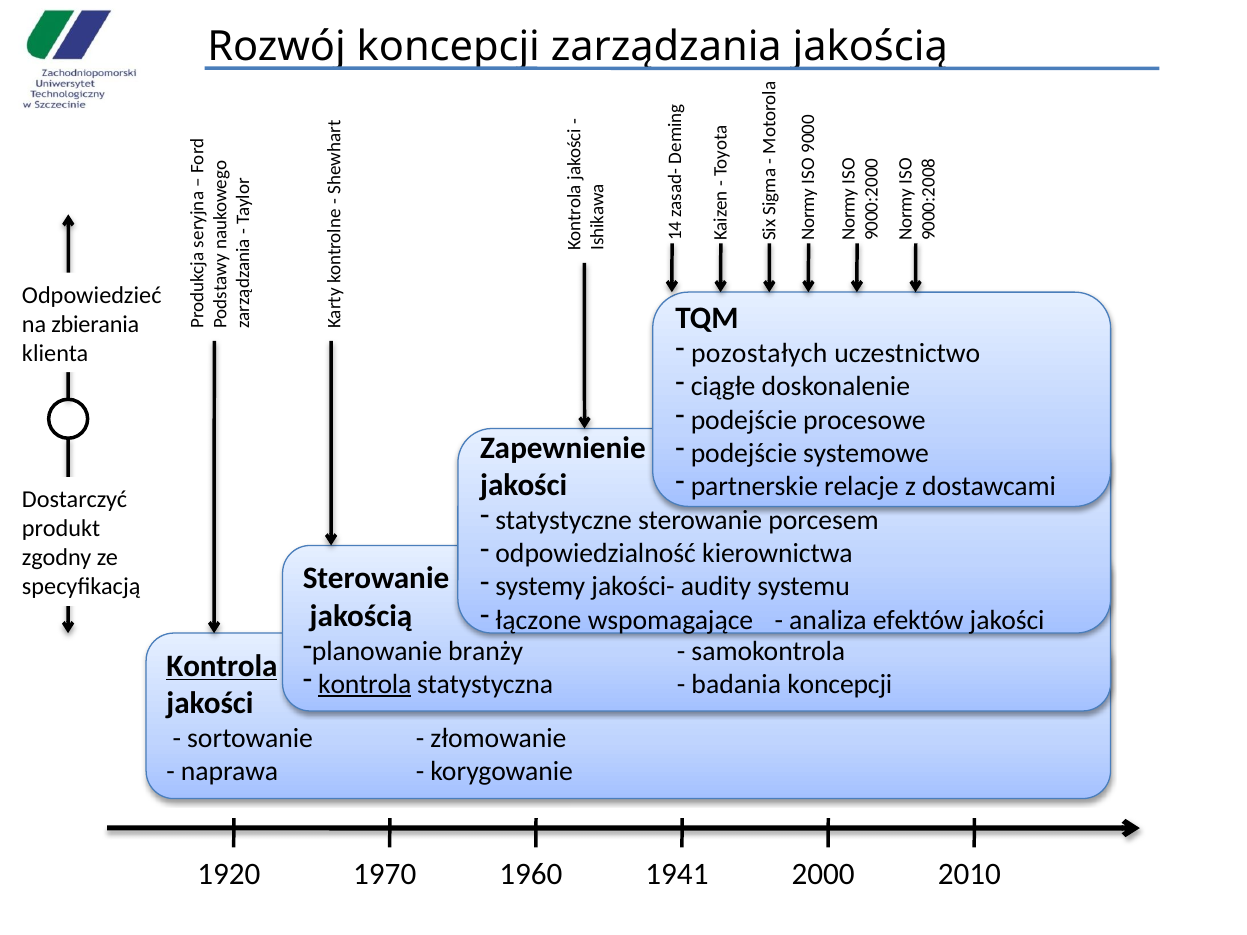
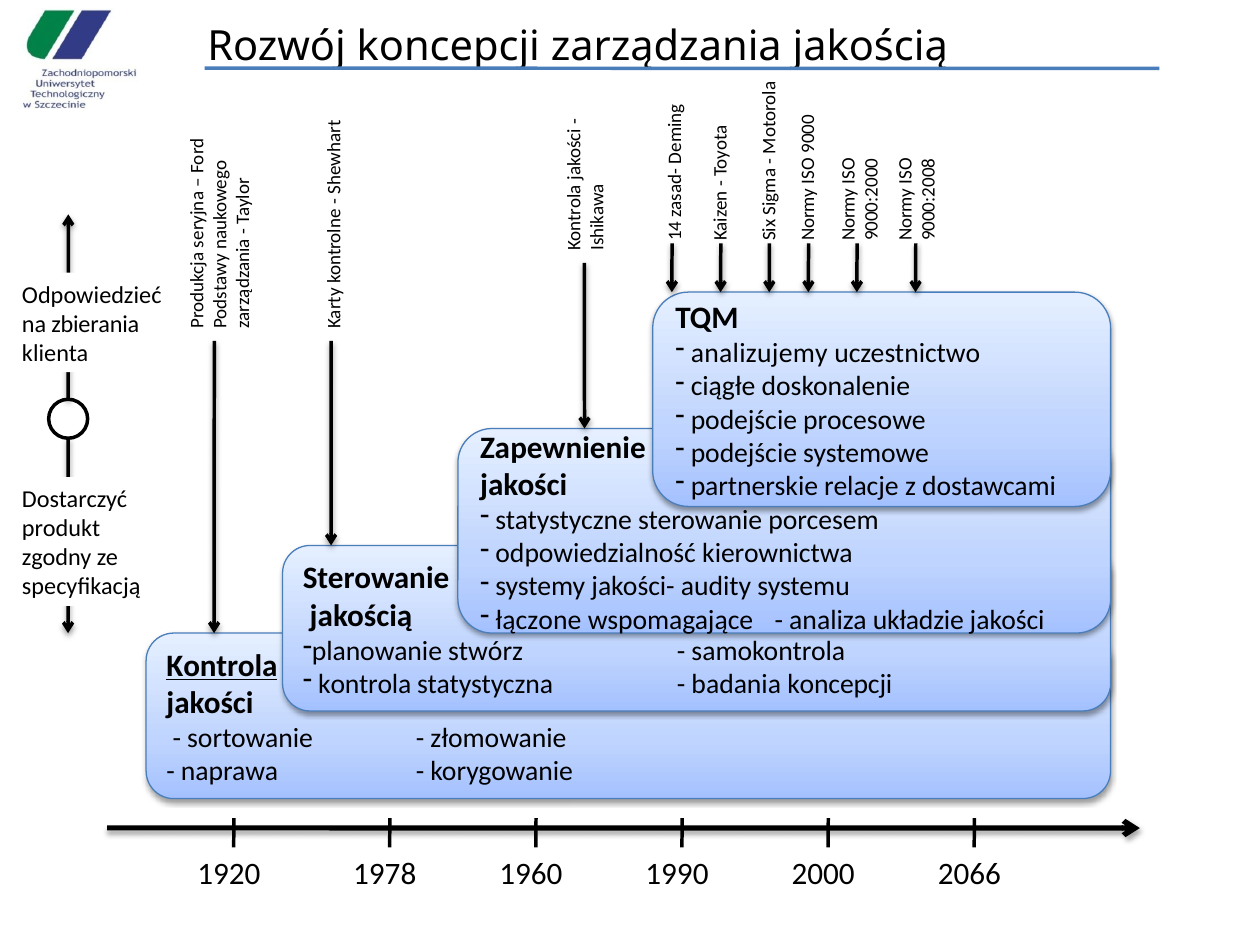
pozostałych: pozostałych -> analizujemy
efektów: efektów -> układzie
branży: branży -> stwórz
kontrola at (365, 684) underline: present -> none
1970: 1970 -> 1978
1941: 1941 -> 1990
2010: 2010 -> 2066
